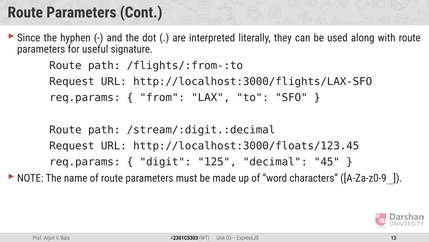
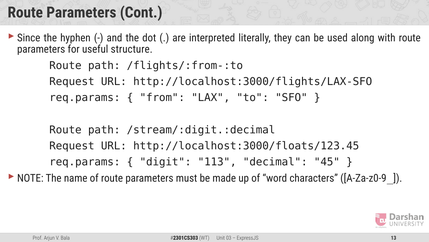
signature: signature -> structure
125: 125 -> 113
